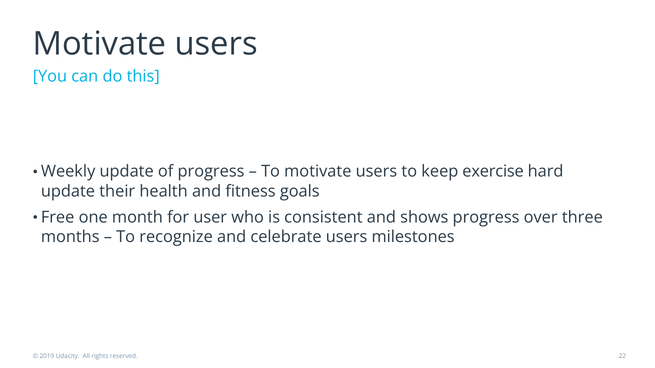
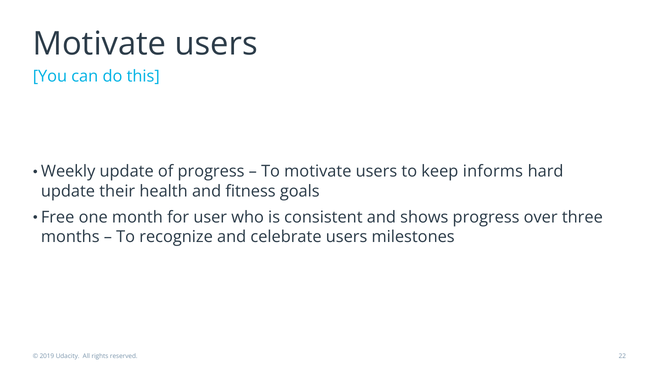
exercise: exercise -> informs
